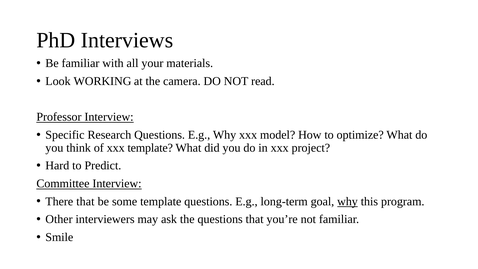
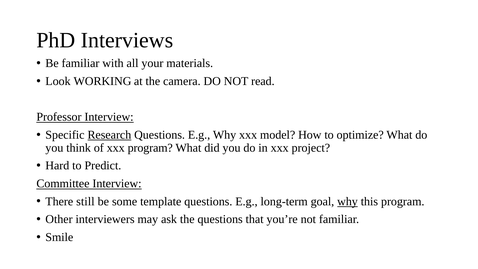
Research underline: none -> present
xxx template: template -> program
There that: that -> still
